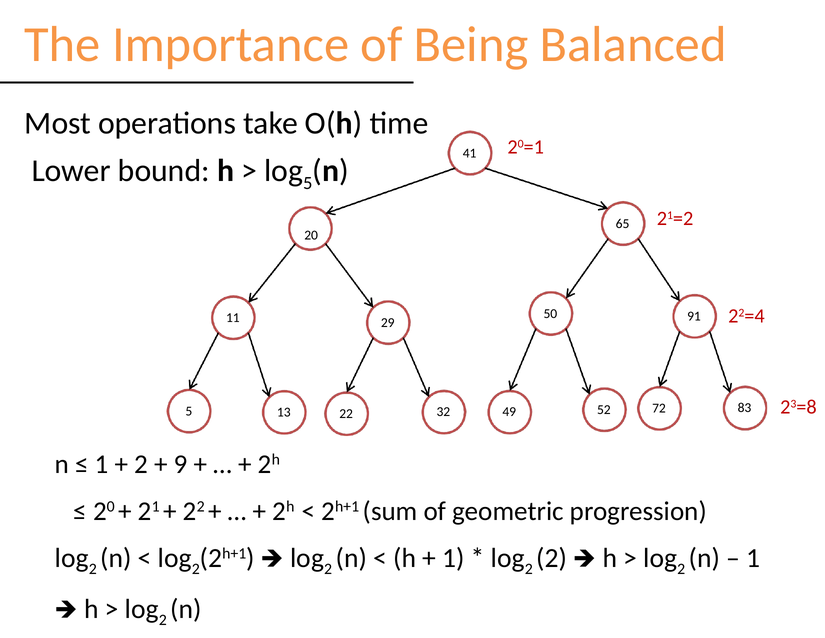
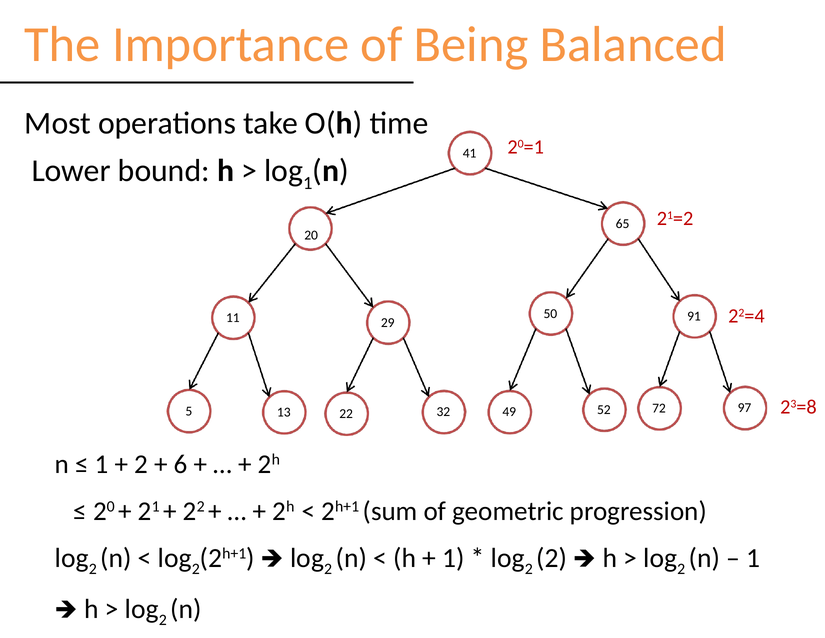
5 at (308, 183): 5 -> 1
83: 83 -> 97
9: 9 -> 6
